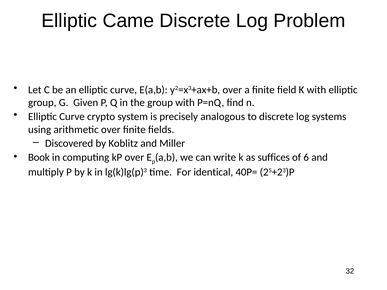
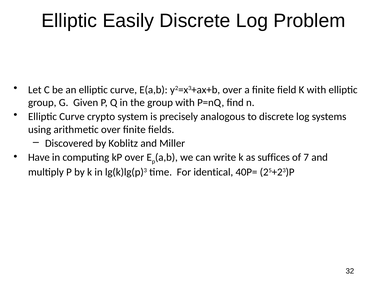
Came: Came -> Easily
Book: Book -> Have
6: 6 -> 7
